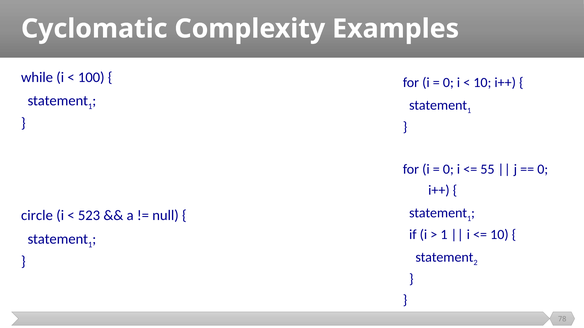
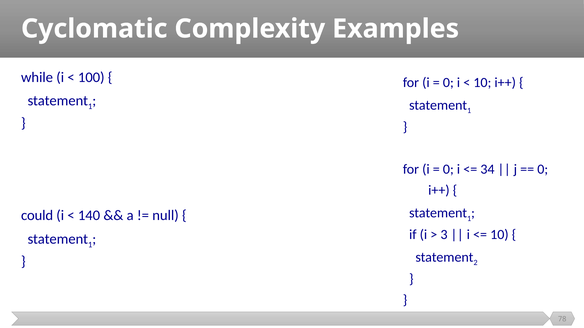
55: 55 -> 34
circle: circle -> could
523: 523 -> 140
1 at (444, 235): 1 -> 3
